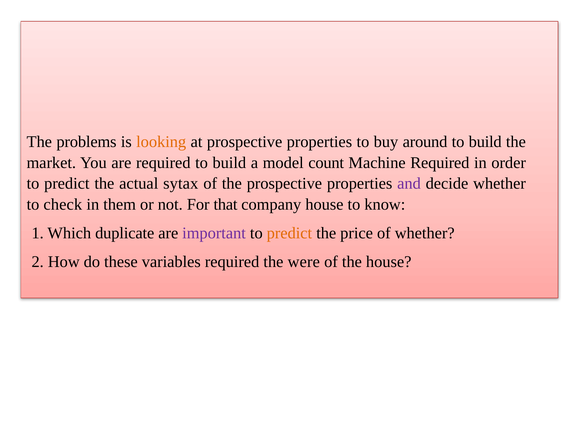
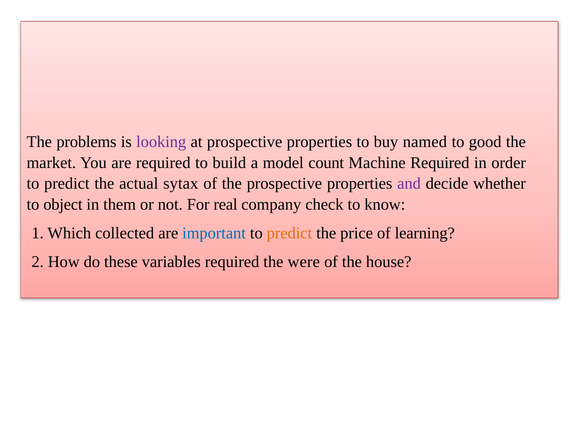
looking colour: orange -> purple
around: around -> named
build at (485, 142): build -> good
check: check -> object
that: that -> real
company house: house -> check
duplicate: duplicate -> collected
important colour: purple -> blue
of whether: whether -> learning
